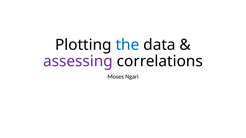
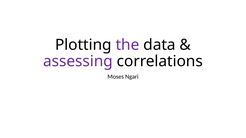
the colour: blue -> purple
